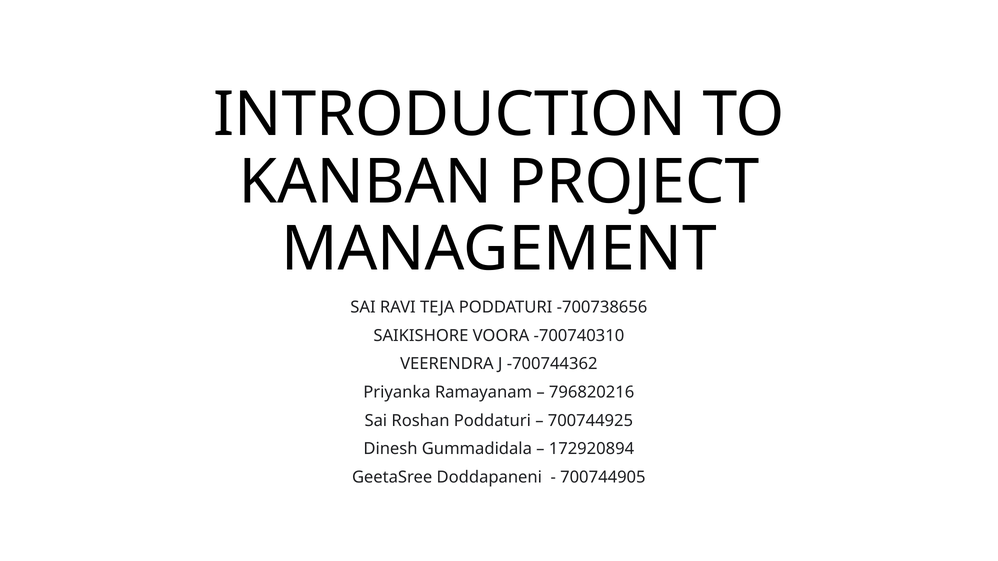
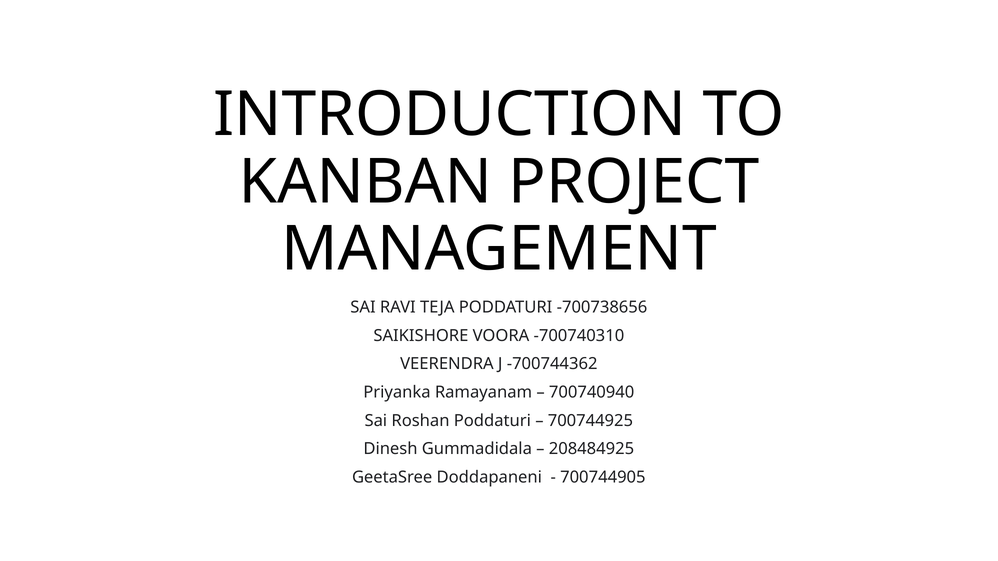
796820216: 796820216 -> 700740940
172920894: 172920894 -> 208484925
